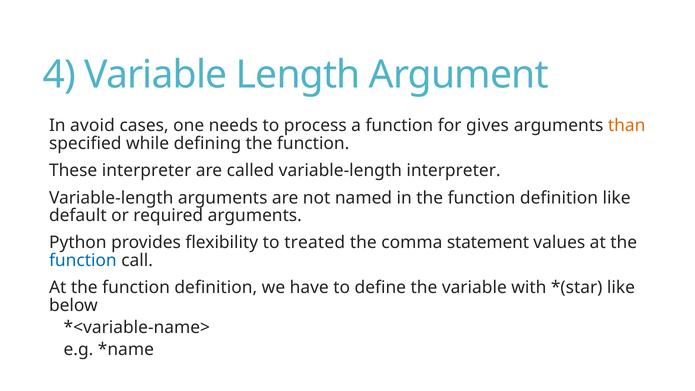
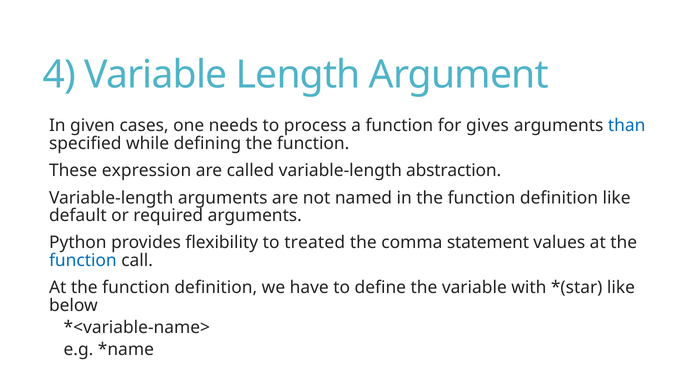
avoid: avoid -> given
than colour: orange -> blue
These interpreter: interpreter -> expression
variable-length interpreter: interpreter -> abstraction
